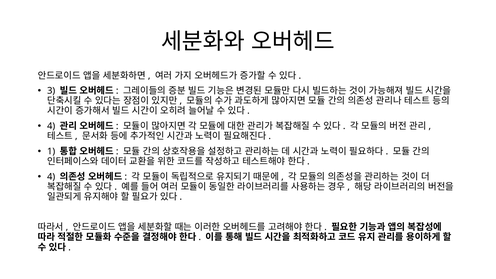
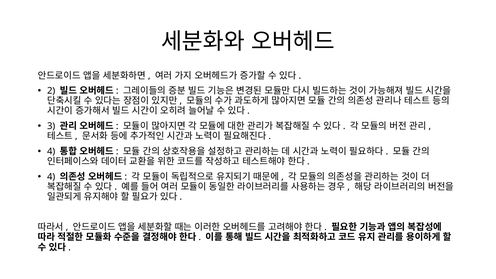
3: 3 -> 2
4 at (51, 126): 4 -> 3
1 at (51, 151): 1 -> 4
